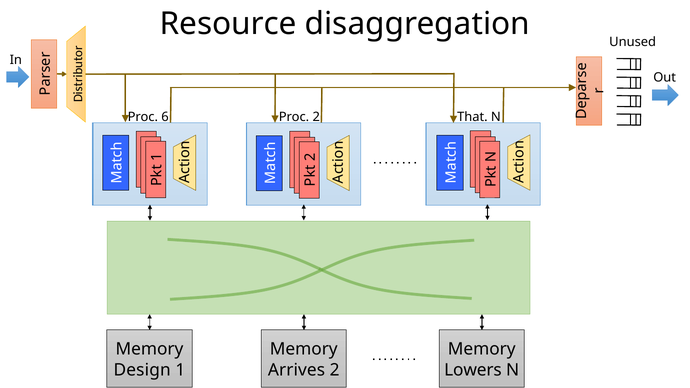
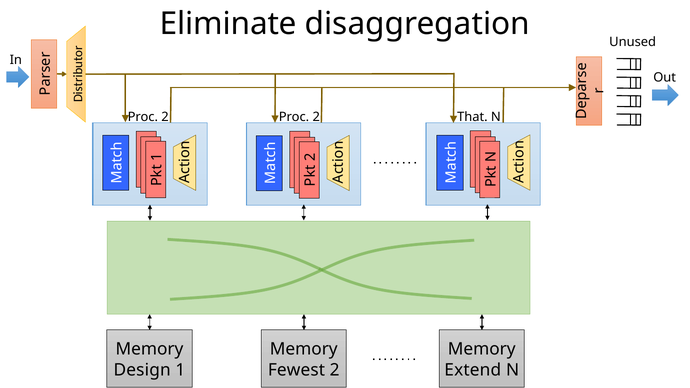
Resource: Resource -> Eliminate
6 at (165, 117): 6 -> 2
Arrives: Arrives -> Fewest
Lowers: Lowers -> Extend
